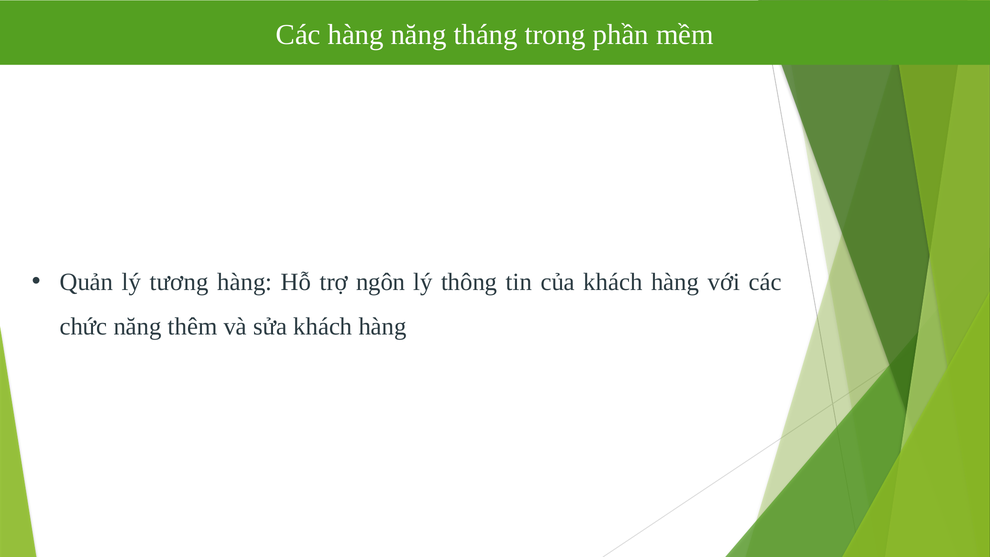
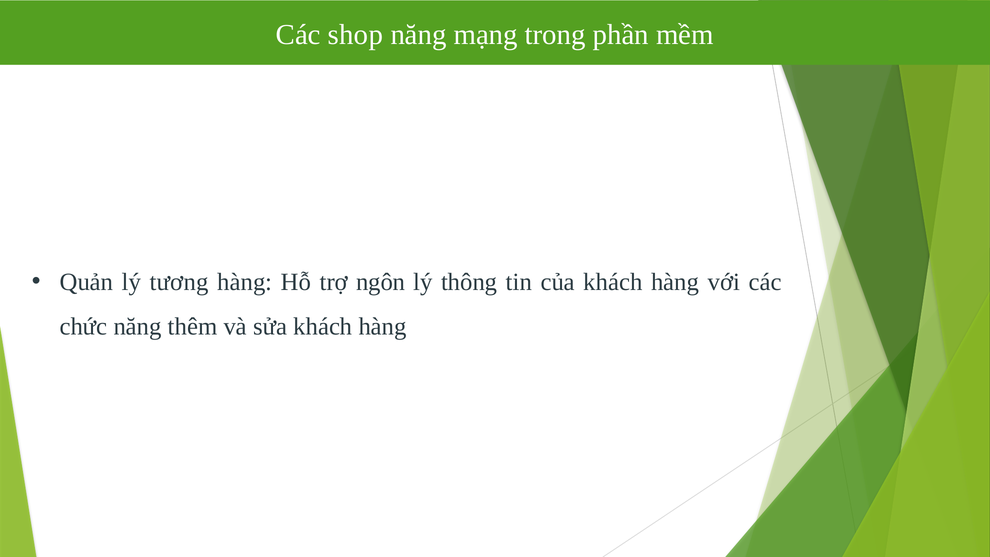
Các hàng: hàng -> shop
tháng: tháng -> mạng
